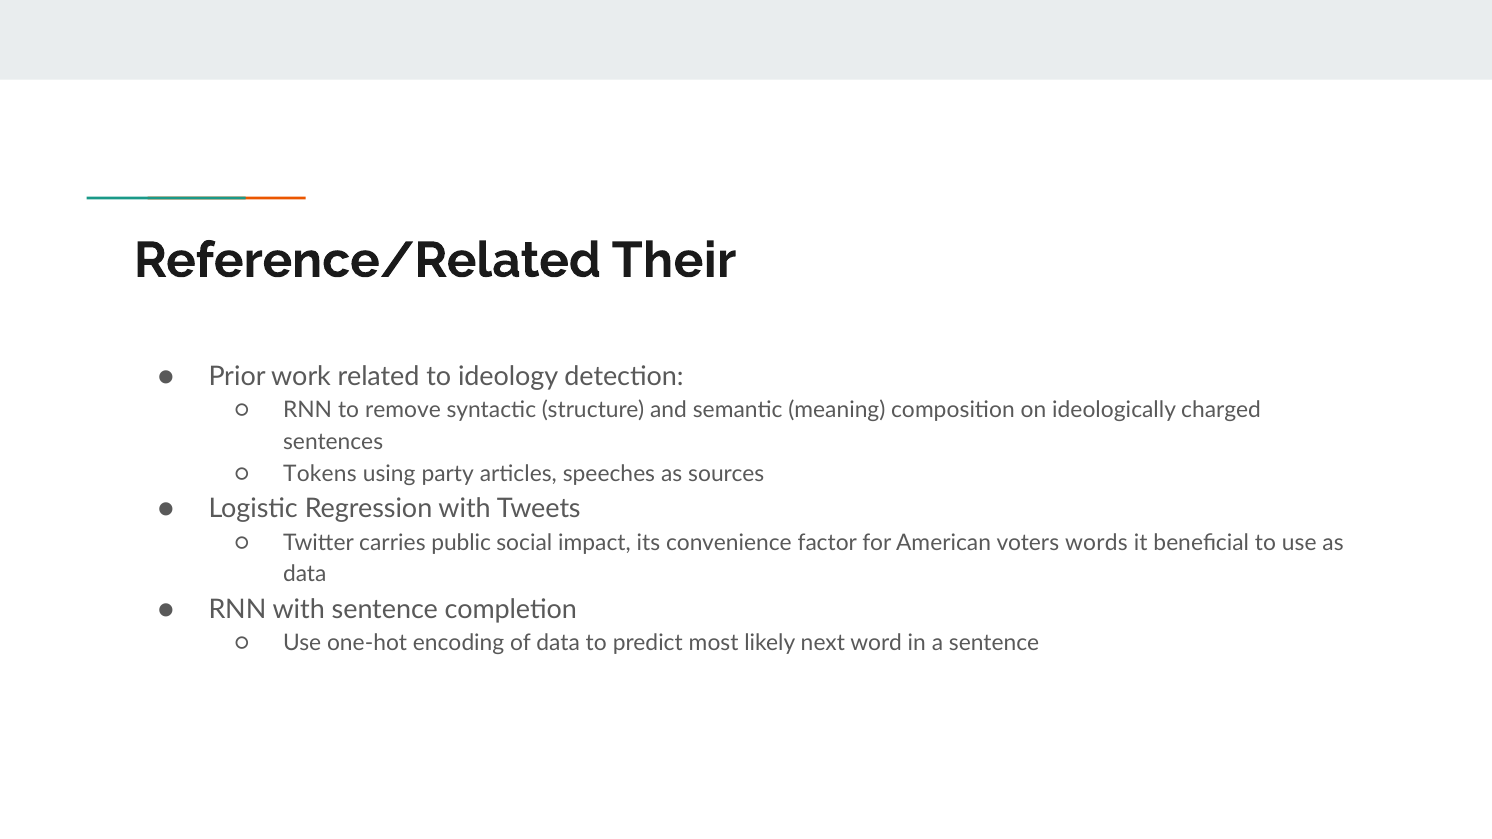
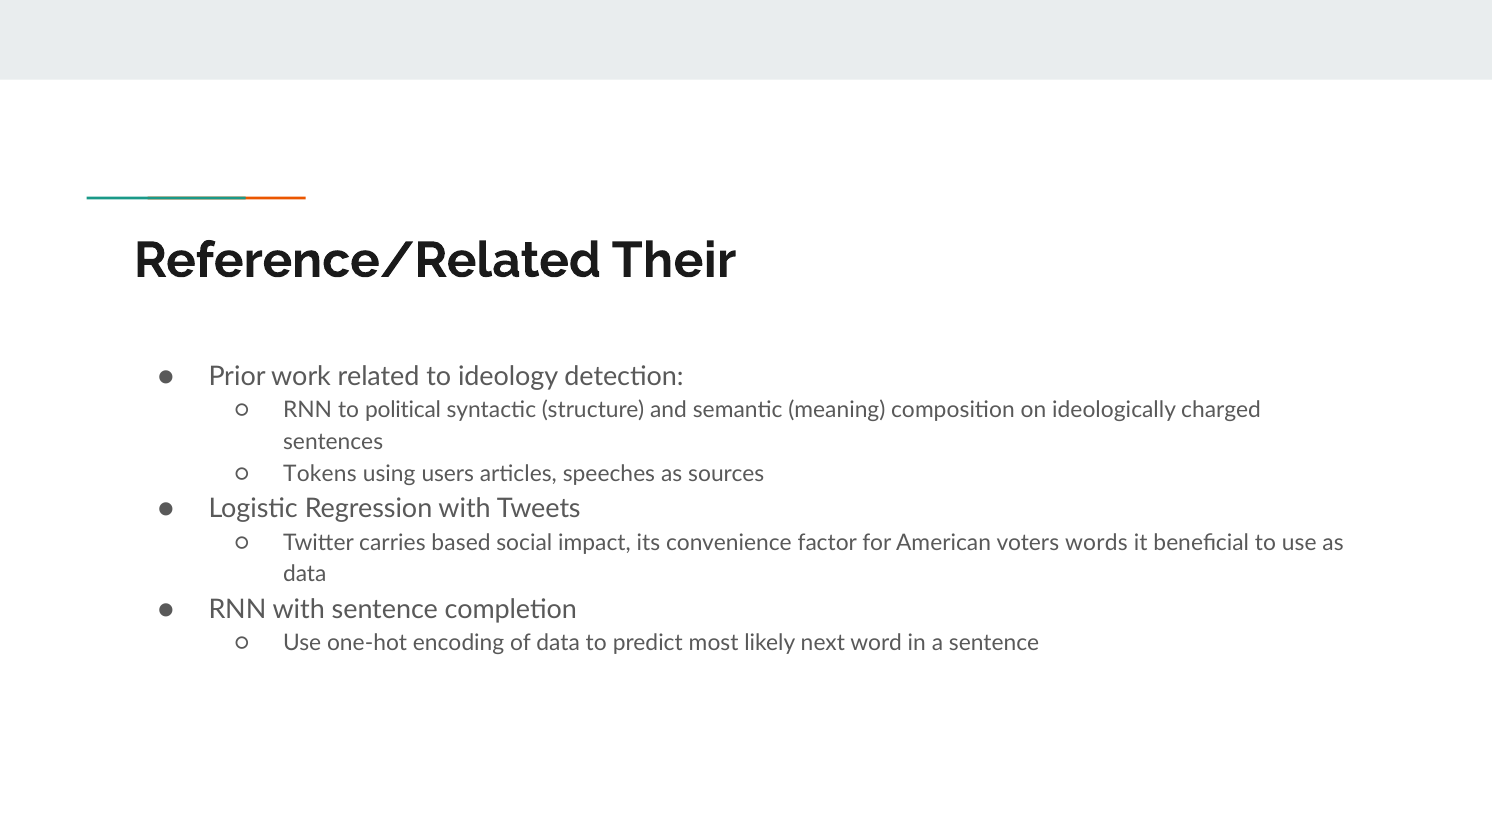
remove: remove -> political
party: party -> users
public: public -> based
